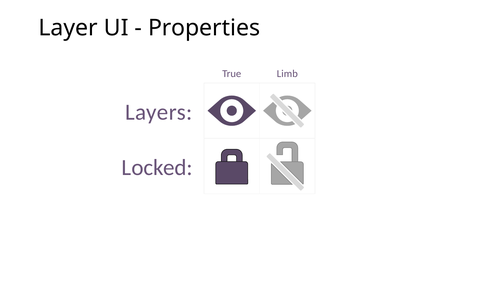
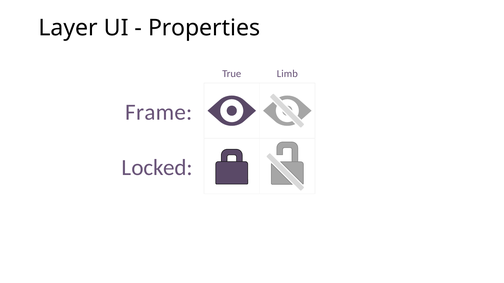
Layers: Layers -> Frame
